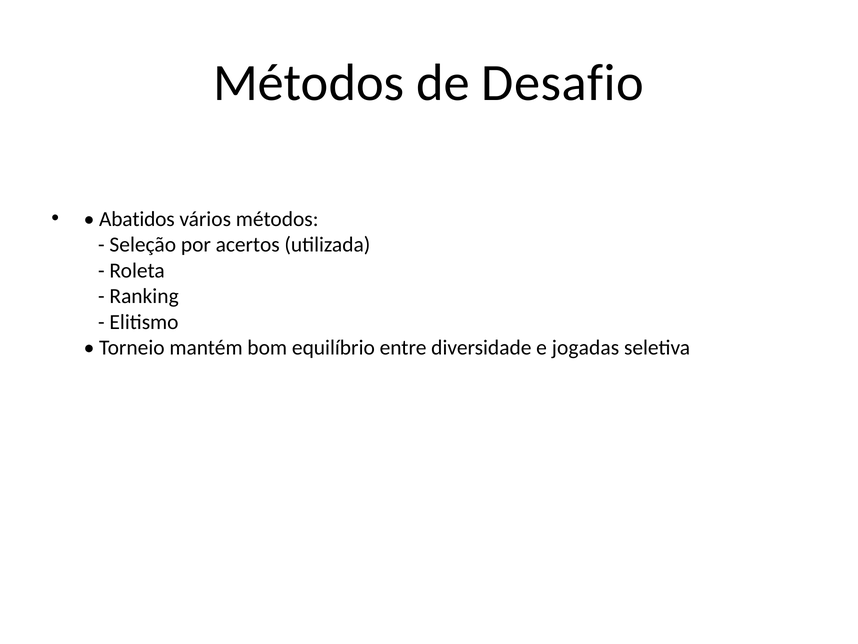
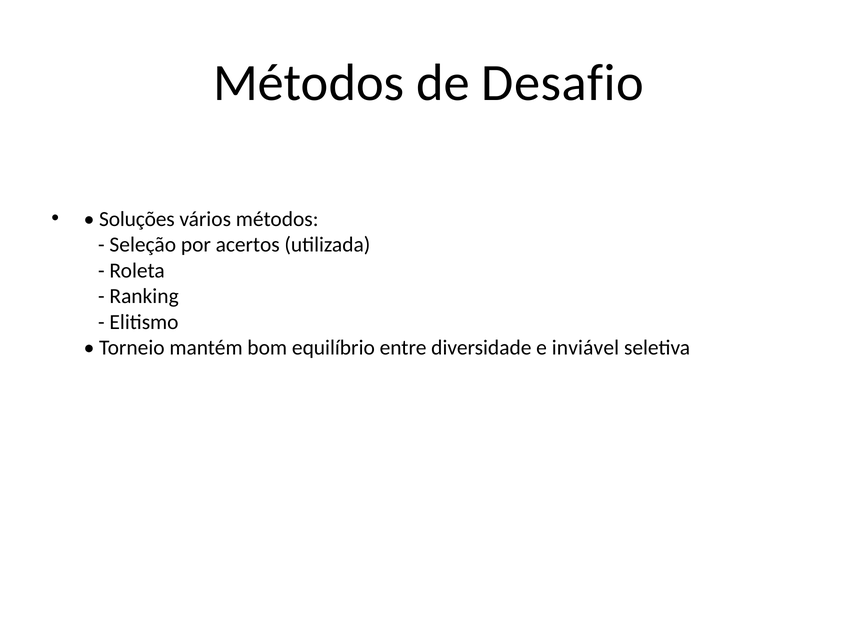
Abatidos: Abatidos -> Soluções
jogadas: jogadas -> inviável
